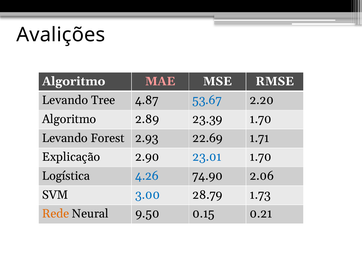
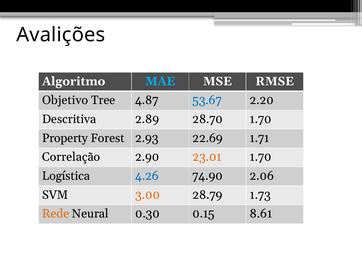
MAE colour: pink -> light blue
Levando at (65, 100): Levando -> Objetivo
Algoritmo at (69, 119): Algoritmo -> Descritiva
23.39: 23.39 -> 28.70
Levando at (65, 138): Levando -> Property
Explicação: Explicação -> Correlação
23.01 colour: blue -> orange
3.00 colour: blue -> orange
9.50: 9.50 -> 0.30
0.21: 0.21 -> 8.61
